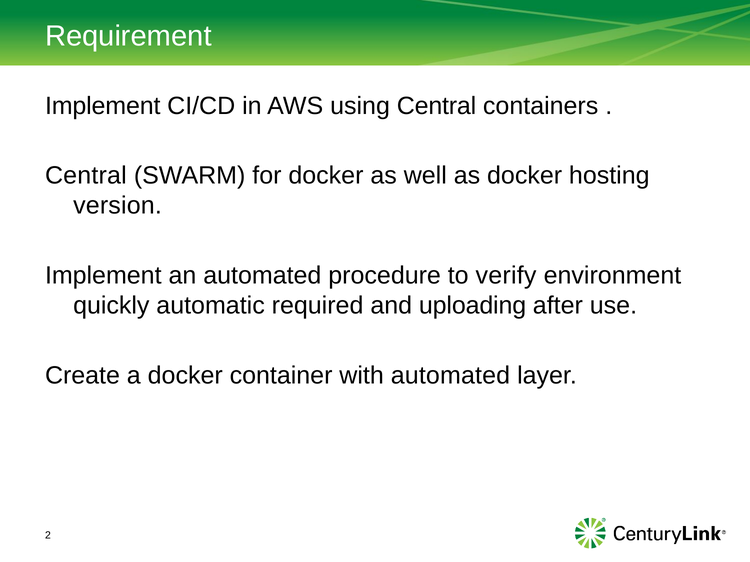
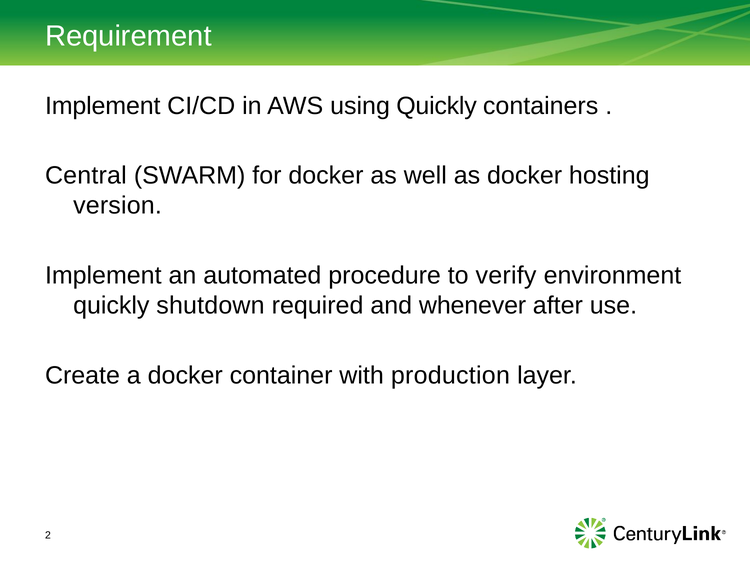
using Central: Central -> Quickly
automatic: automatic -> shutdown
uploading: uploading -> whenever
with automated: automated -> production
